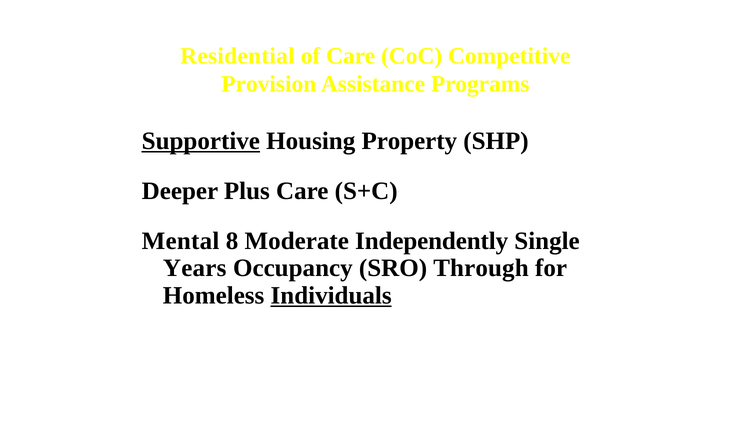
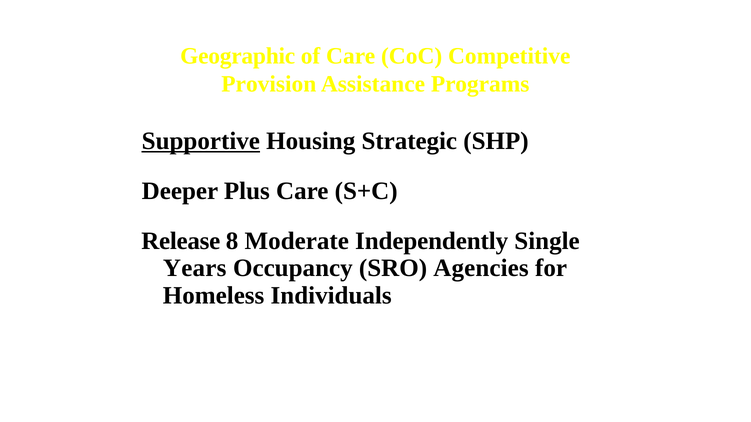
Residential: Residential -> Geographic
Property: Property -> Strategic
Mental: Mental -> Release
Through: Through -> Agencies
Individuals underline: present -> none
